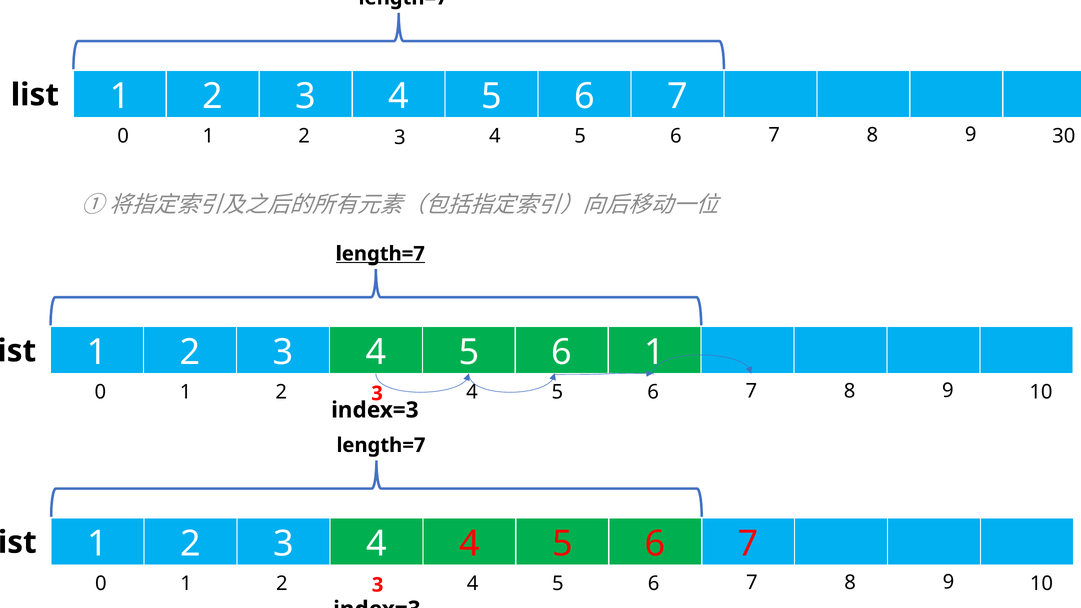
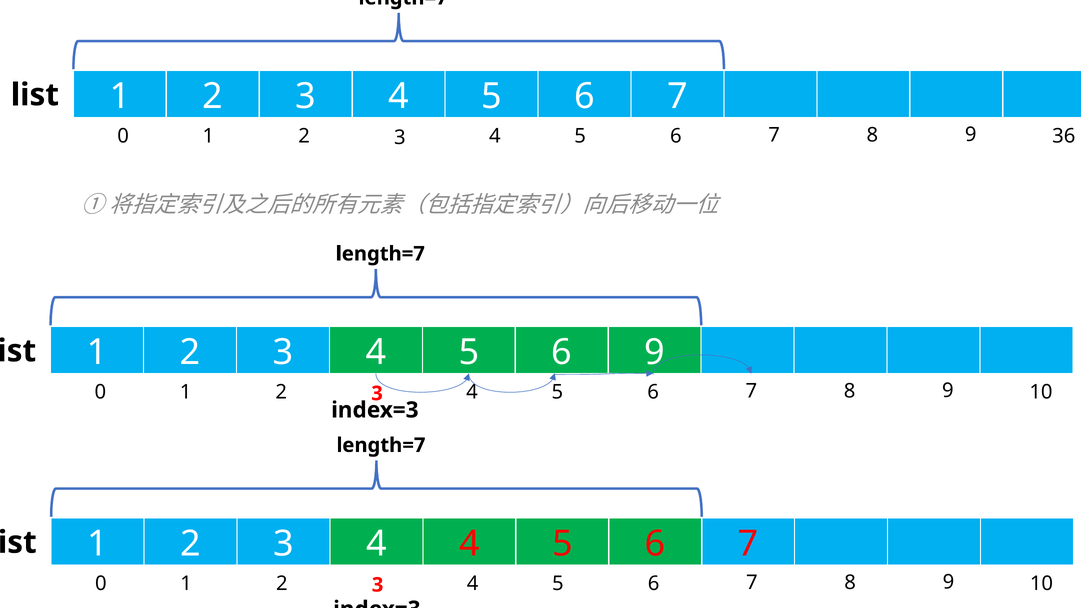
30: 30 -> 36
length=7 at (380, 254) underline: present -> none
6 1: 1 -> 9
